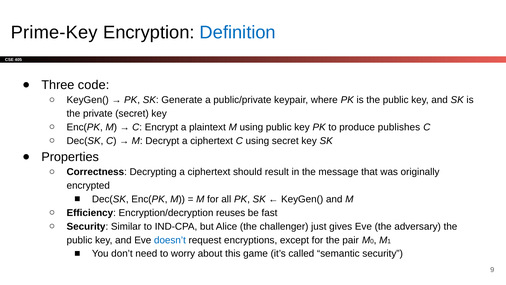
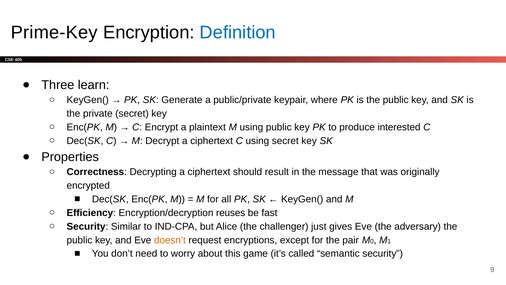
code: code -> learn
publishes: publishes -> interested
doesn’t colour: blue -> orange
